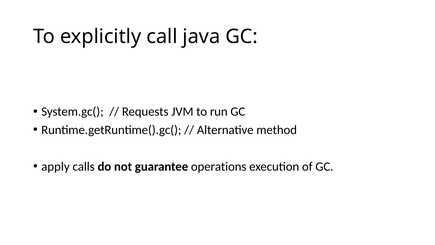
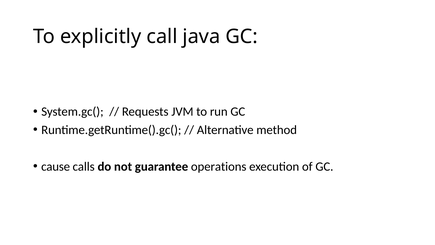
apply: apply -> cause
